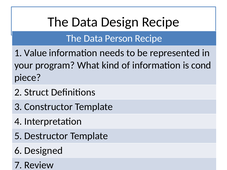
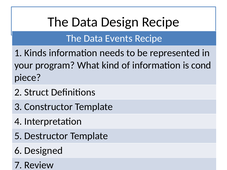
Person: Person -> Events
Value: Value -> Kinds
